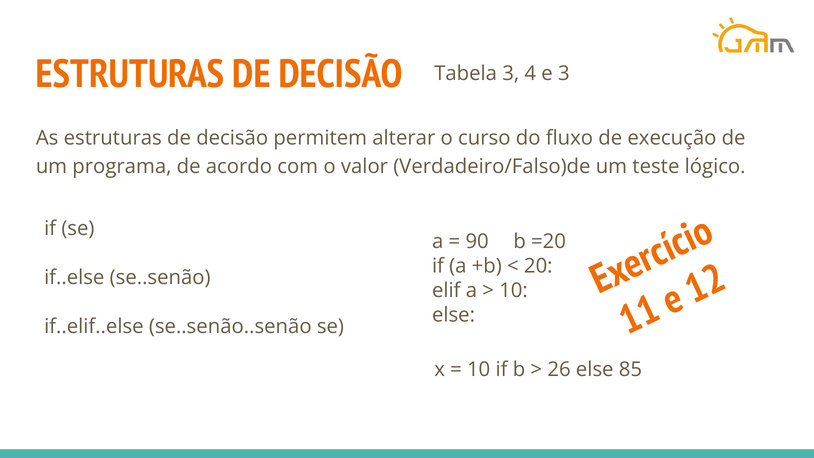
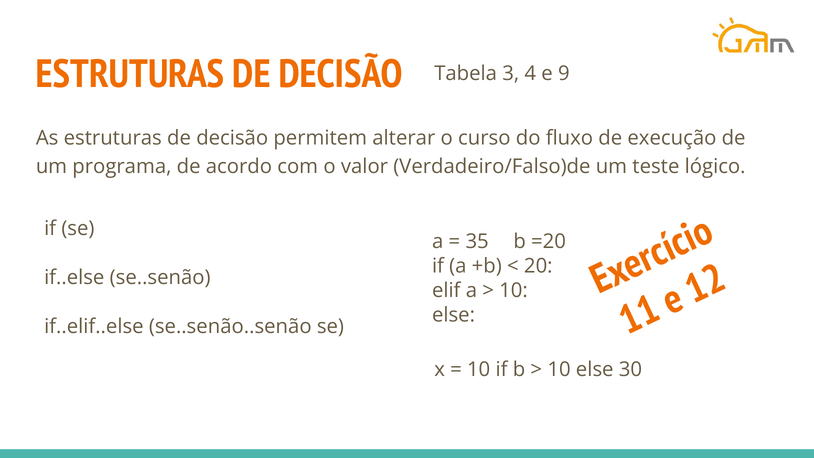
e 3: 3 -> 9
90: 90 -> 35
26 at (559, 370): 26 -> 10
85: 85 -> 30
